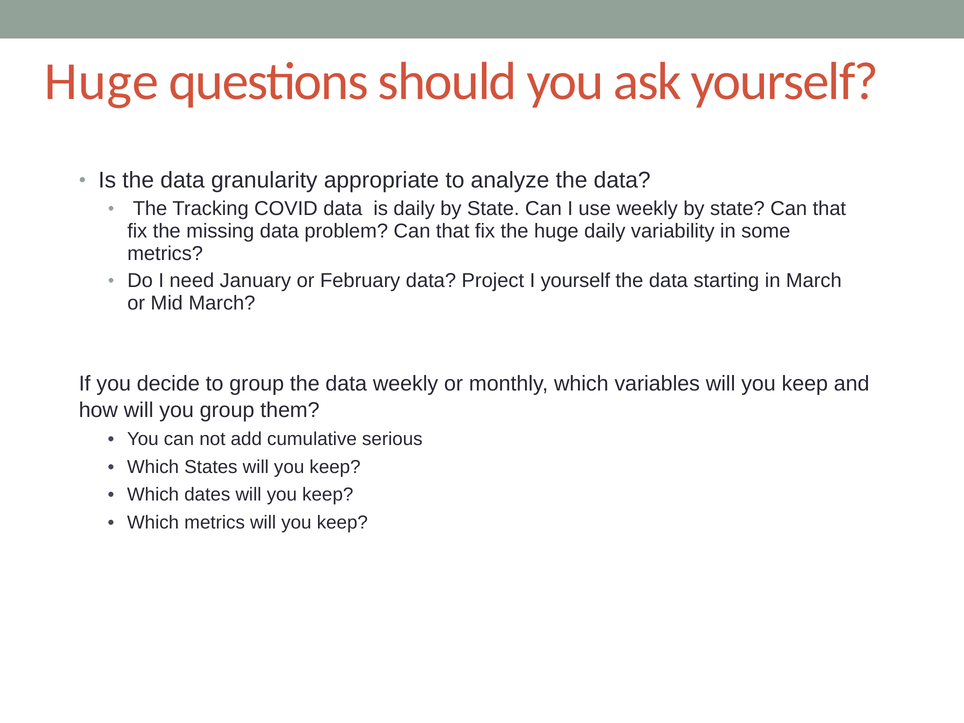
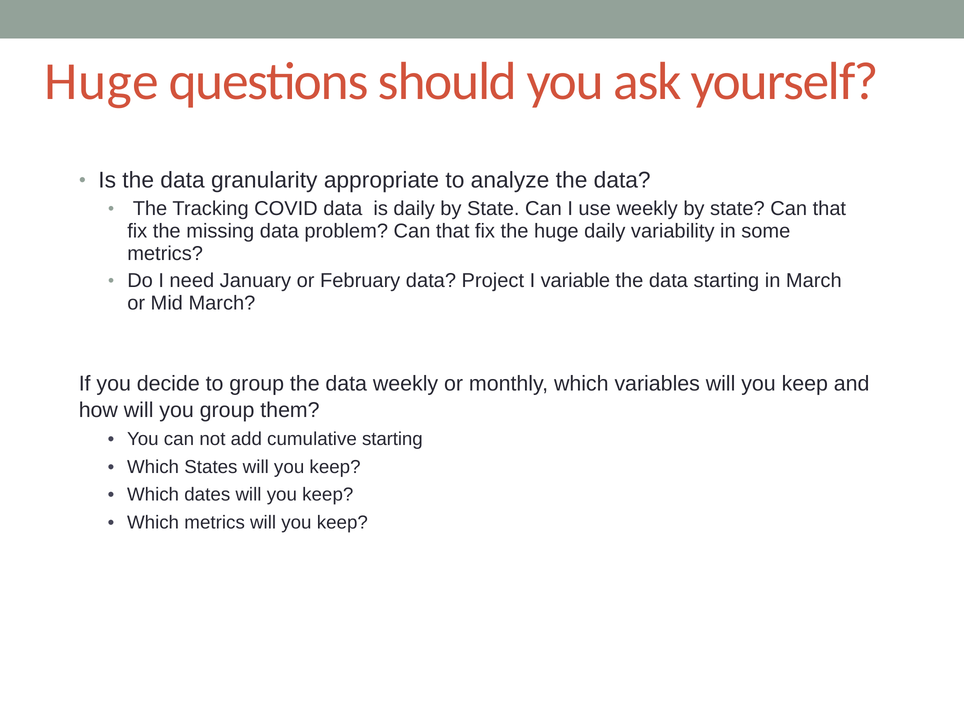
I yourself: yourself -> variable
cumulative serious: serious -> starting
